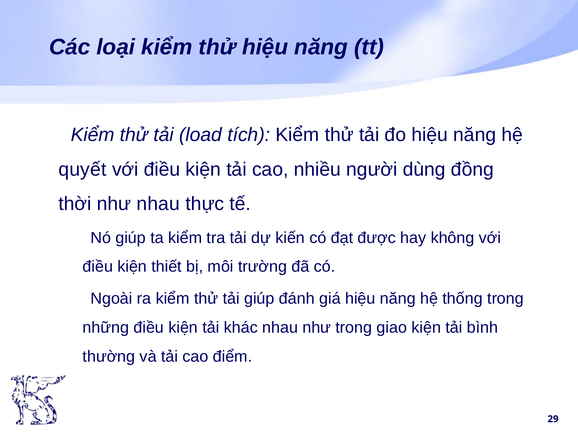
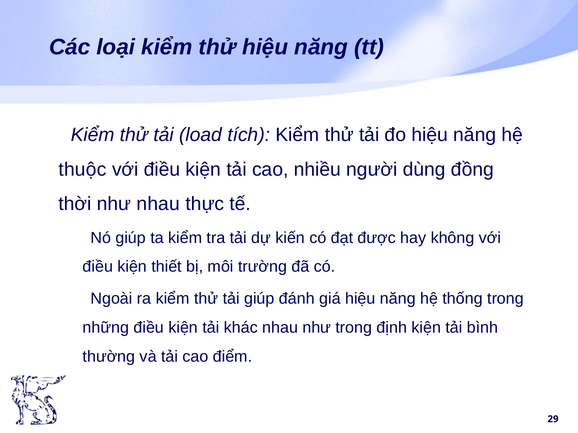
quyết: quyết -> thuộc
giao: giao -> định
